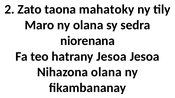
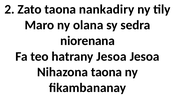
mahatoky: mahatoky -> nankadiry
Nihazona olana: olana -> taona
